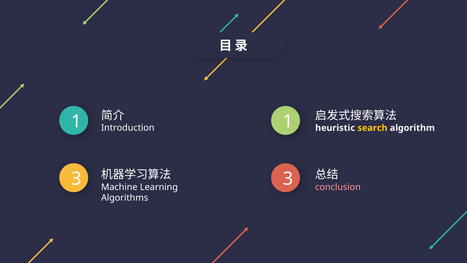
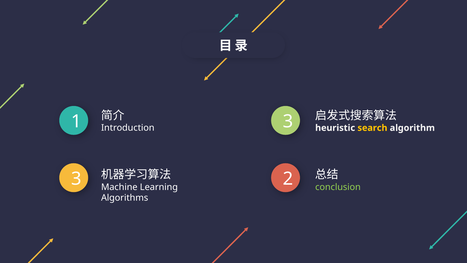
1 1: 1 -> 3
3 3: 3 -> 2
conclusion colour: pink -> light green
